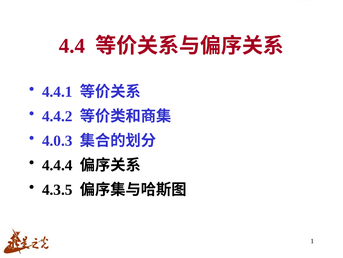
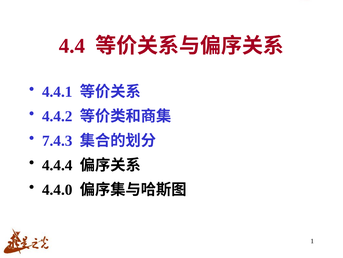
4.0.3: 4.0.3 -> 7.4.3
4.3.5: 4.3.5 -> 4.4.0
